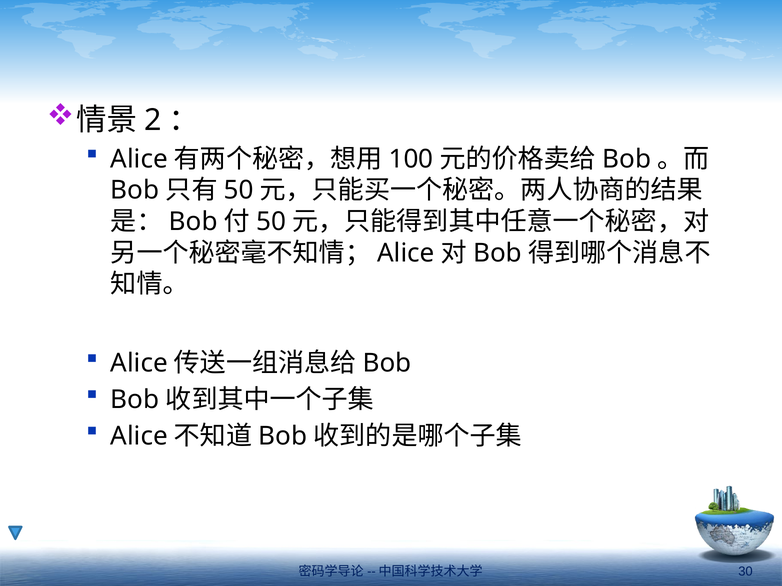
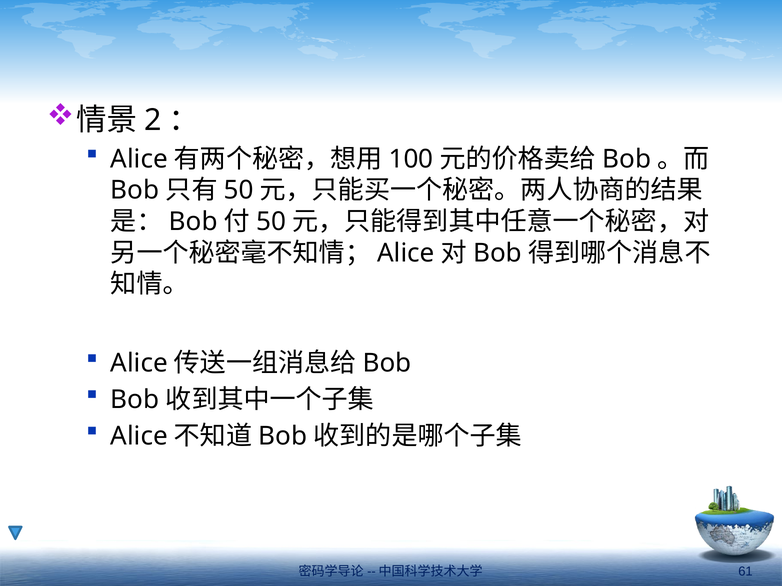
30: 30 -> 61
